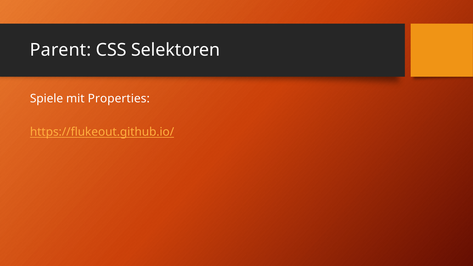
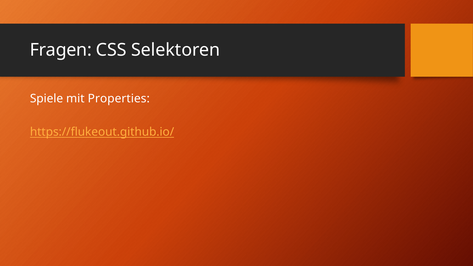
Parent: Parent -> Fragen
